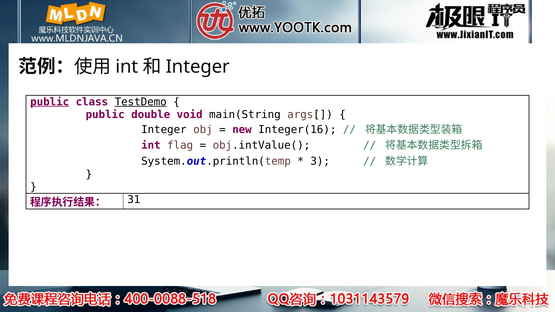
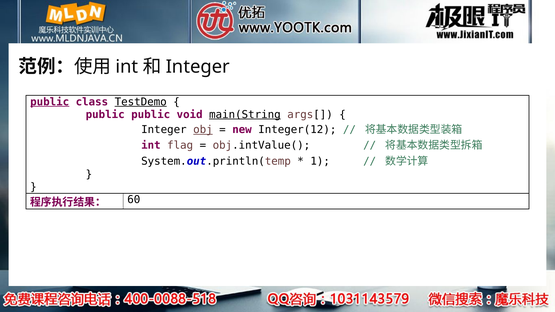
public double: double -> public
main(String underline: none -> present
obj underline: none -> present
Integer(16: Integer(16 -> Integer(12
3: 3 -> 1
31: 31 -> 60
